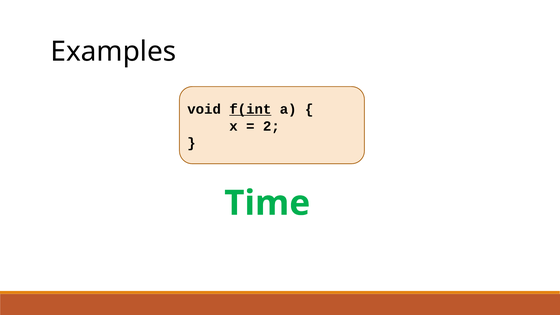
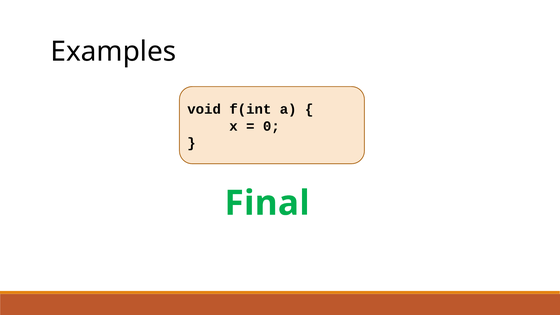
f(int underline: present -> none
2: 2 -> 0
Time: Time -> Final
